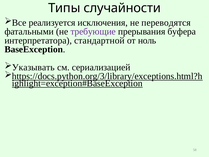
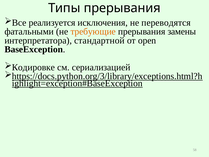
Типы случайности: случайности -> прерывания
требующие colour: purple -> orange
буфера: буфера -> замены
ноль: ноль -> open
Указывать: Указывать -> Кодировке
